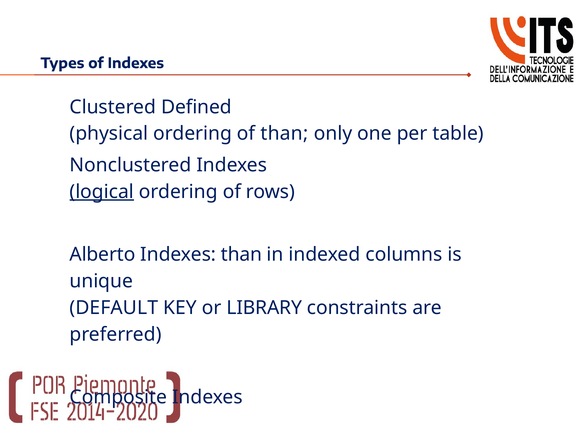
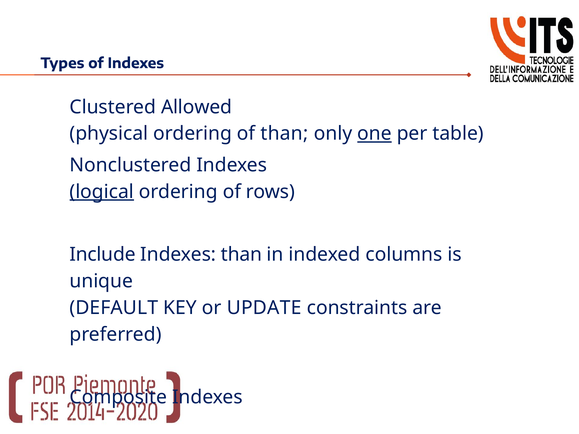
Defined: Defined -> Allowed
one underline: none -> present
Alberto: Alberto -> Include
LIBRARY: LIBRARY -> UPDATE
